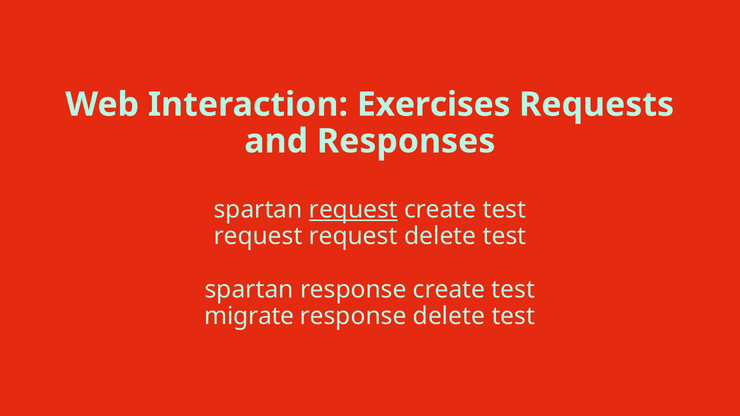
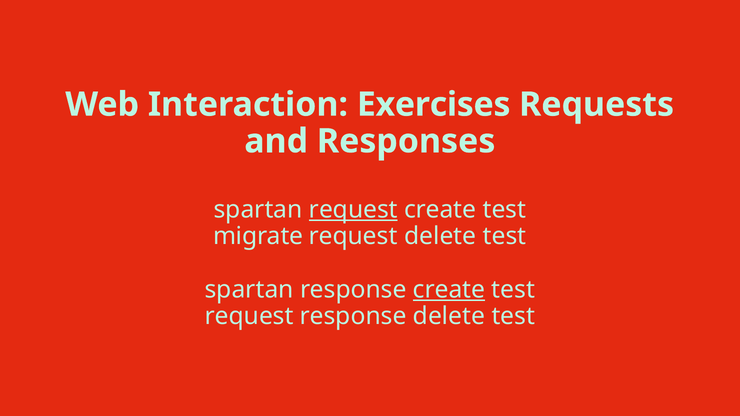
request at (258, 236): request -> migrate
create at (449, 290) underline: none -> present
migrate at (249, 316): migrate -> request
